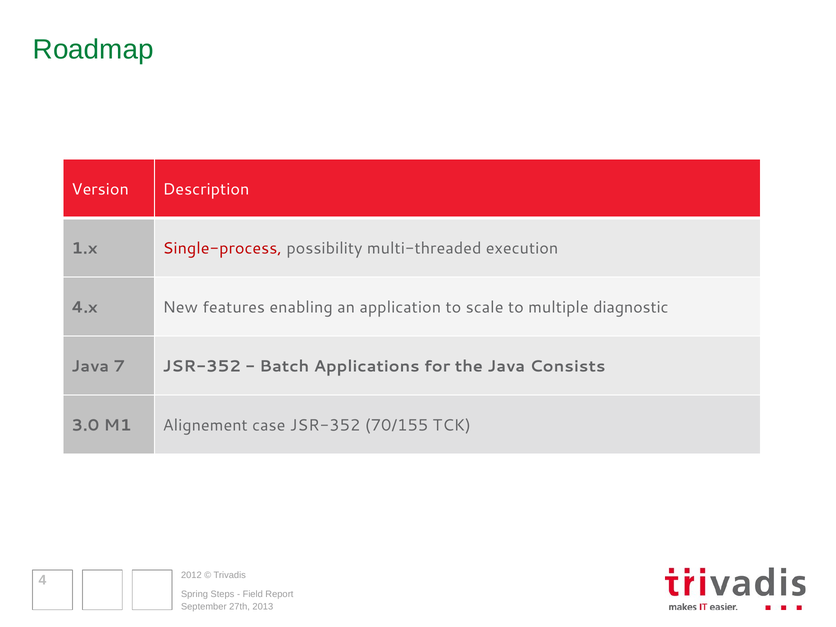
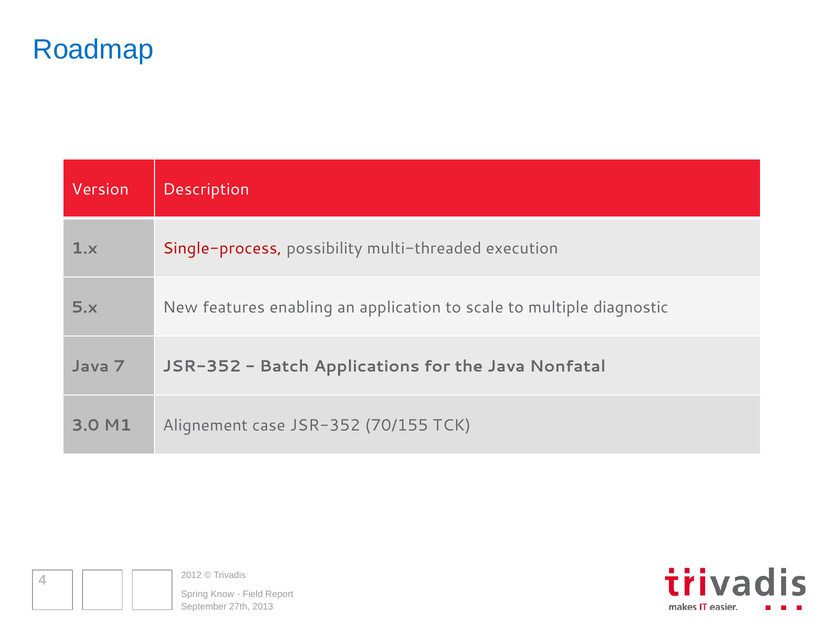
Roadmap colour: green -> blue
4.x: 4.x -> 5.x
Consists: Consists -> Nonfatal
Steps: Steps -> Know
